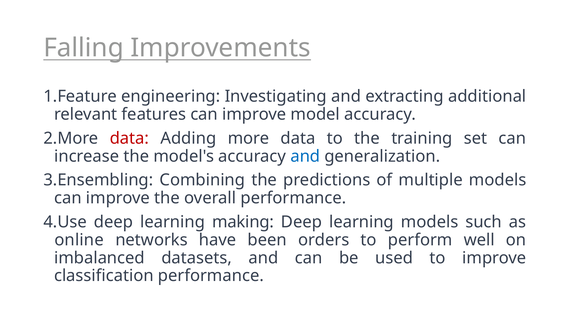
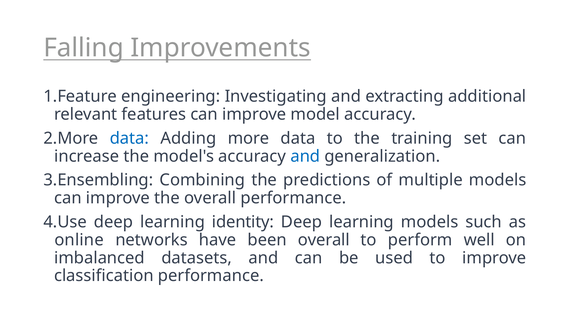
data at (129, 138) colour: red -> blue
making: making -> identity
been orders: orders -> overall
